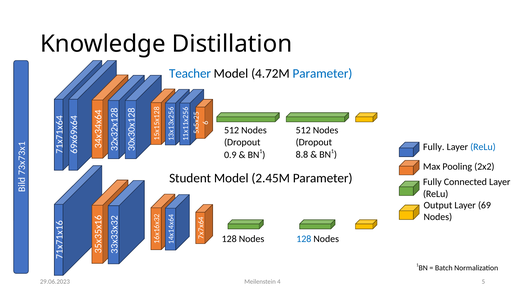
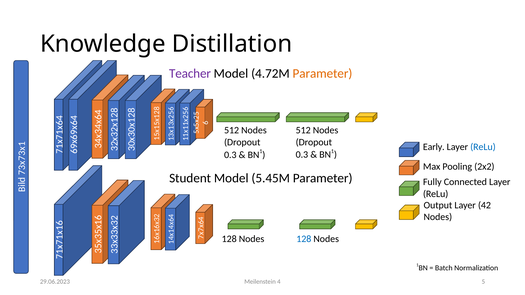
Teacher colour: blue -> purple
Parameter at (322, 74) colour: blue -> orange
Fully at (434, 147): Fully -> Early
8.8 at (302, 155): 8.8 -> 0.3
0.9 at (230, 155): 0.9 -> 0.3
2.45M: 2.45M -> 5.45M
69: 69 -> 42
